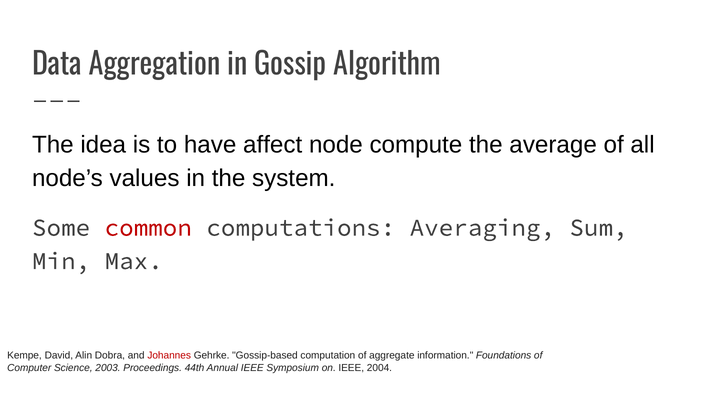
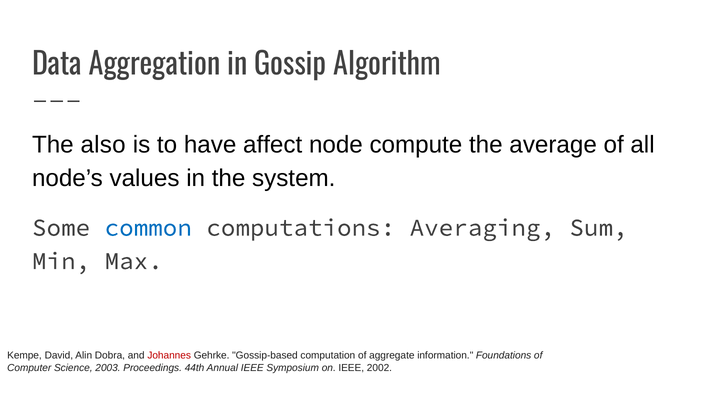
idea: idea -> also
common colour: red -> blue
2004: 2004 -> 2002
